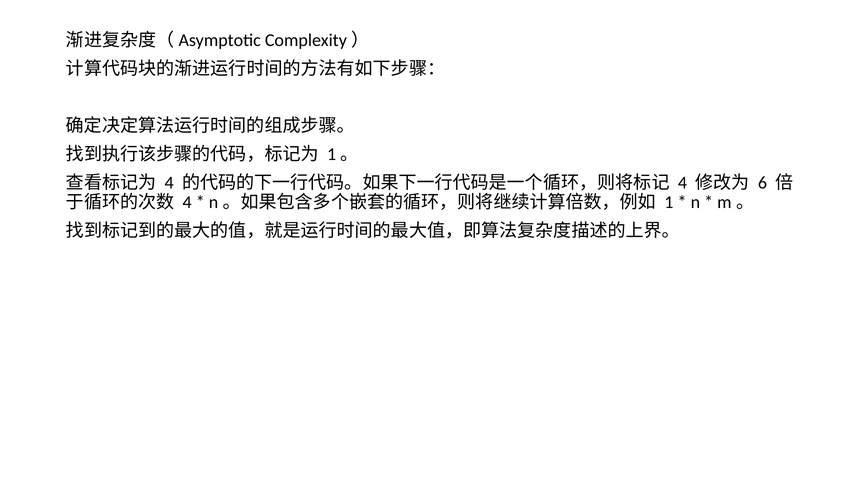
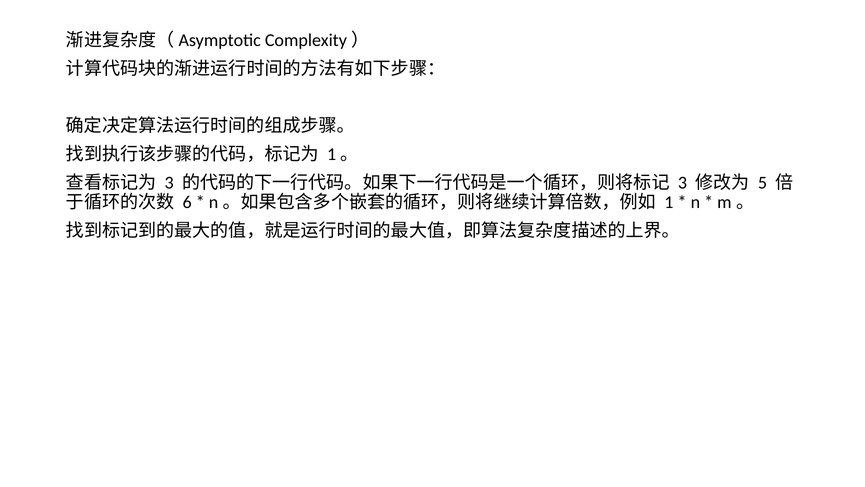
4 at (169, 183): 4 -> 3
4 at (682, 183): 4 -> 3
6: 6 -> 5
4 at (187, 202): 4 -> 6
